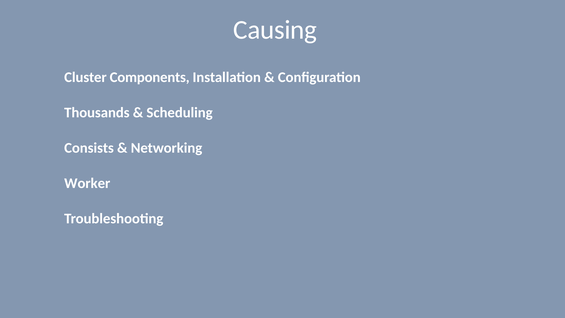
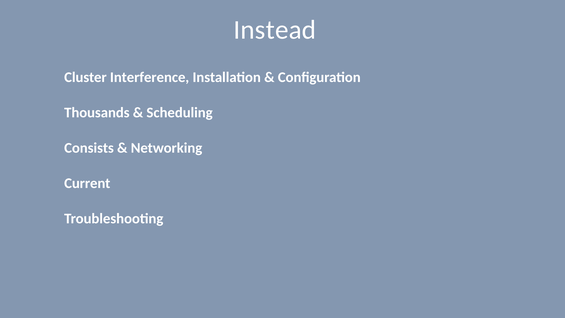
Causing: Causing -> Instead
Components: Components -> Interference
Worker: Worker -> Current
